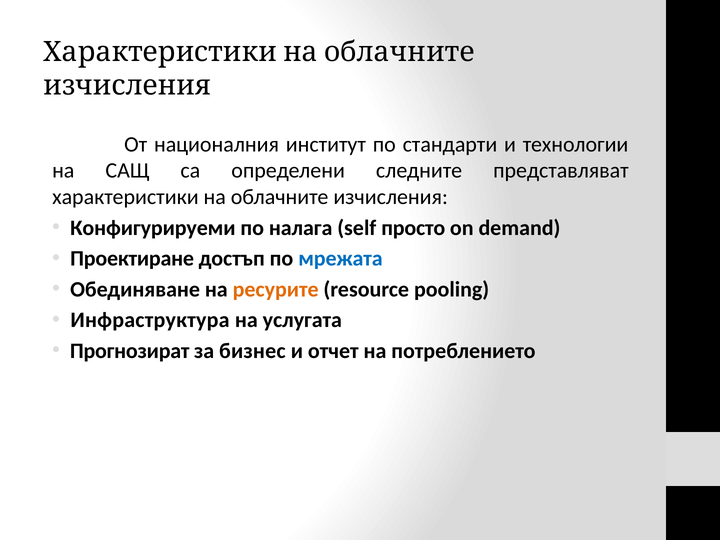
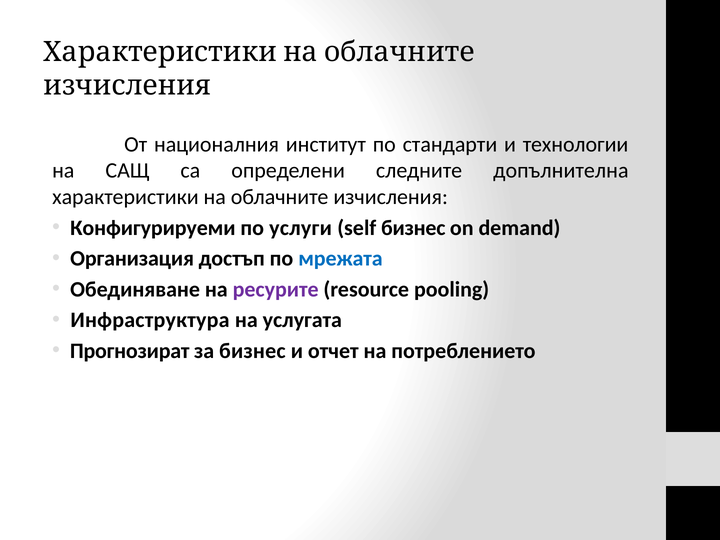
представляват: представляват -> допълнителна
налага: налага -> услуги
self просто: просто -> бизнес
Проектиране: Проектиране -> Организация
ресурите colour: orange -> purple
